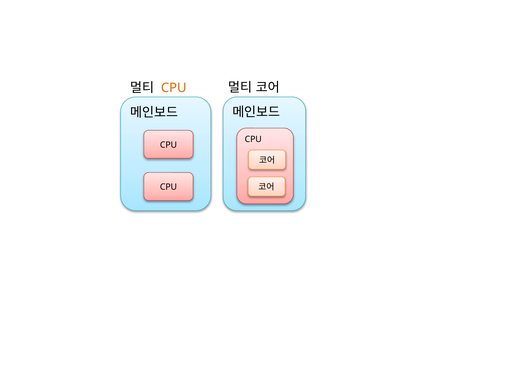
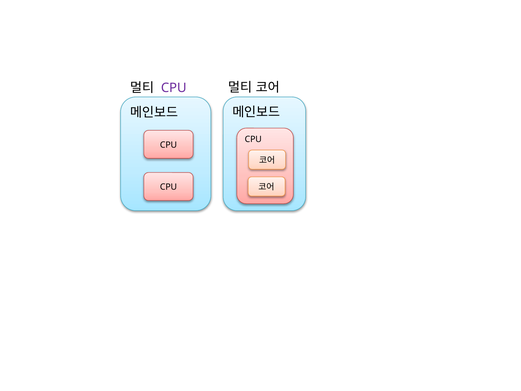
CPU at (174, 88) colour: orange -> purple
